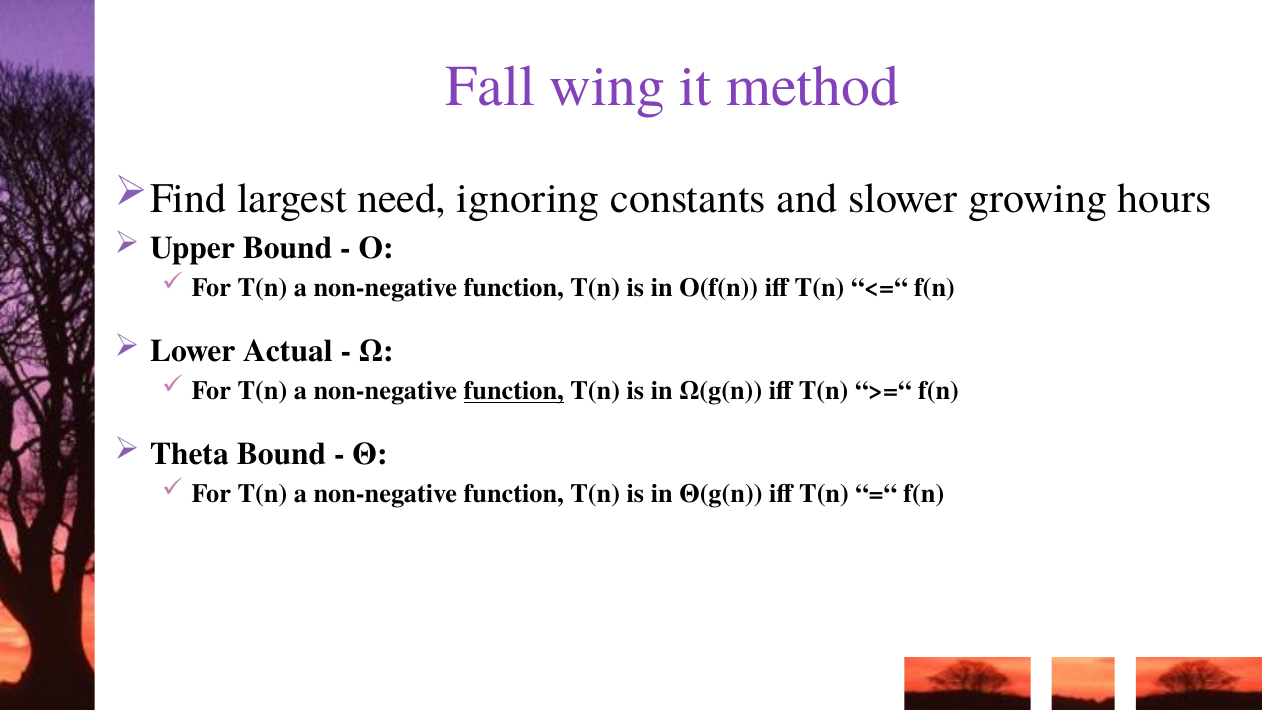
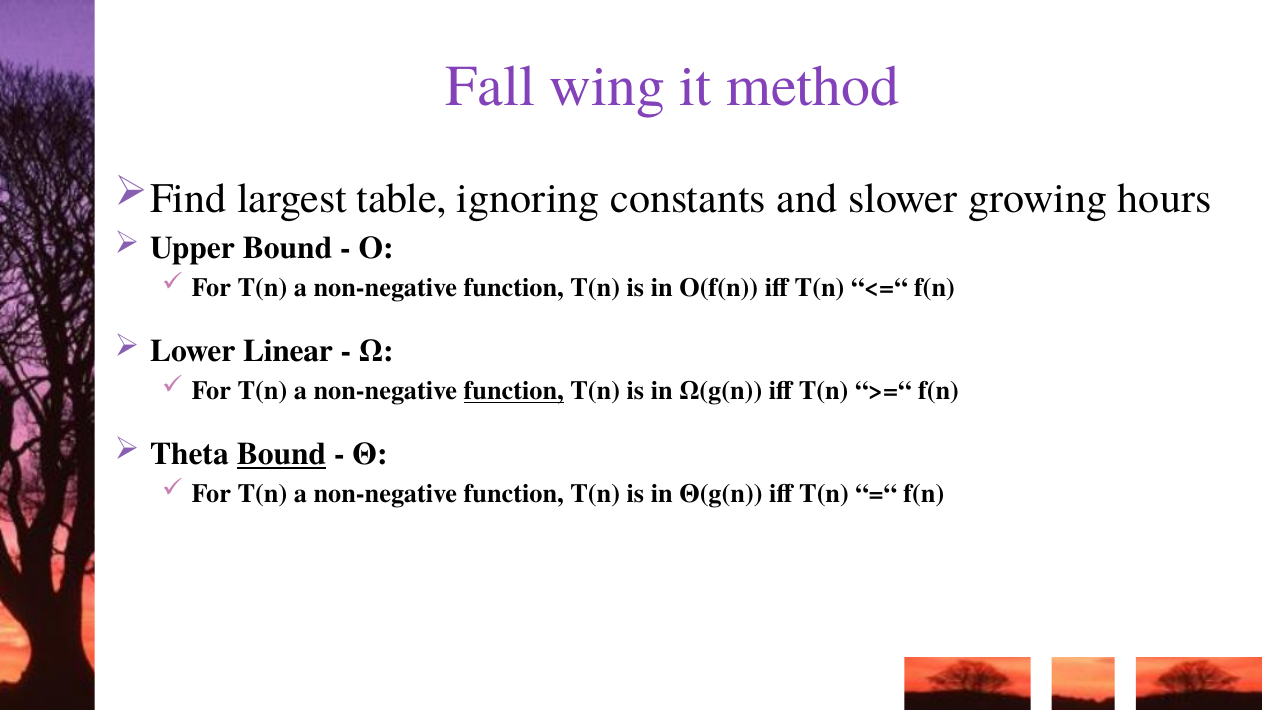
need: need -> table
Actual: Actual -> Linear
Bound at (282, 454) underline: none -> present
